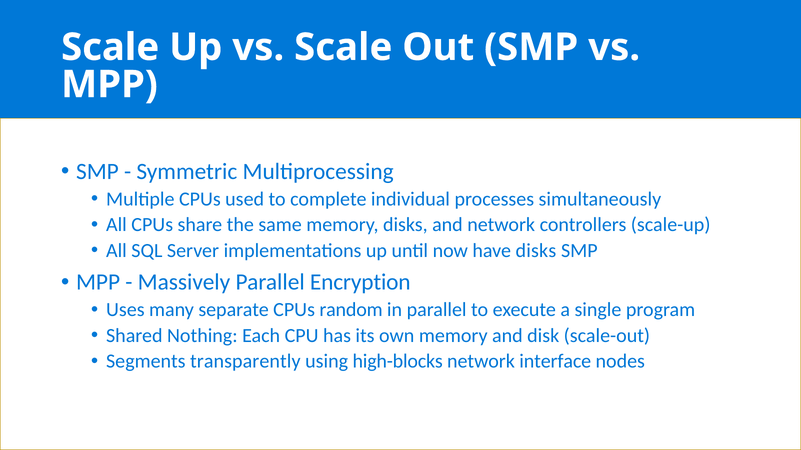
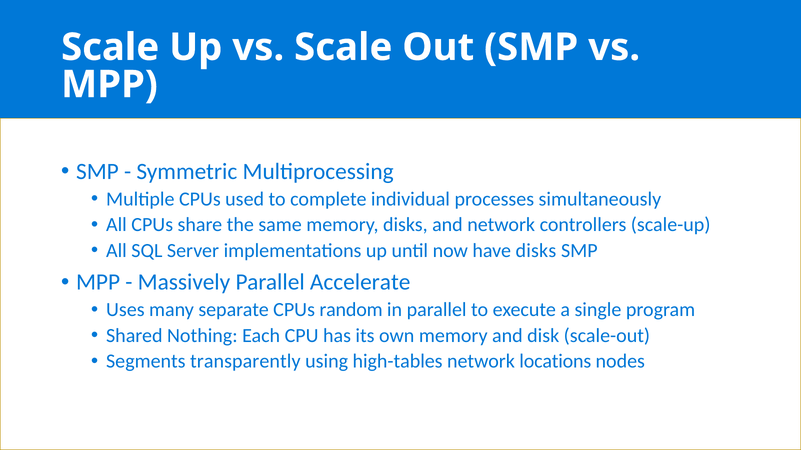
Encryption: Encryption -> Accelerate
high-blocks: high-blocks -> high-tables
interface: interface -> locations
